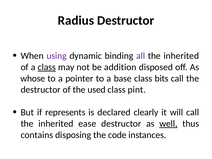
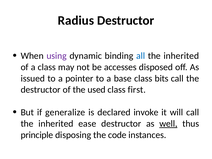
all colour: purple -> blue
class at (47, 67) underline: present -> none
addition: addition -> accesses
whose: whose -> issued
pint: pint -> first
represents: represents -> generalize
clearly: clearly -> invoke
contains: contains -> principle
